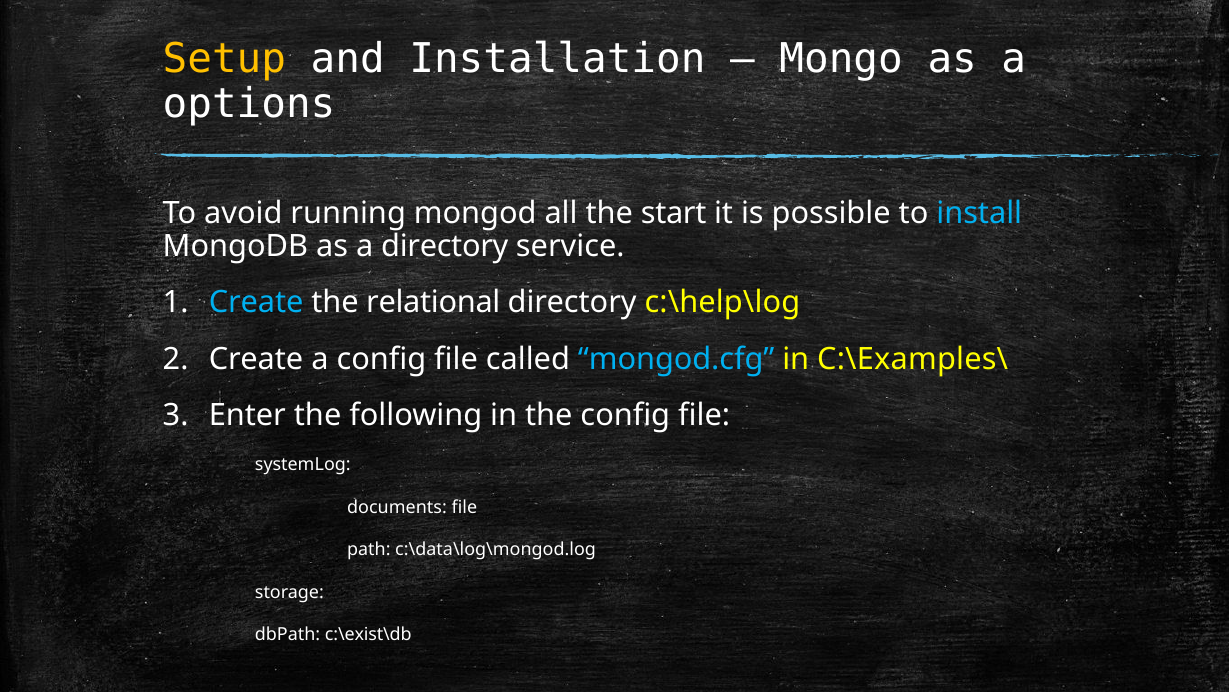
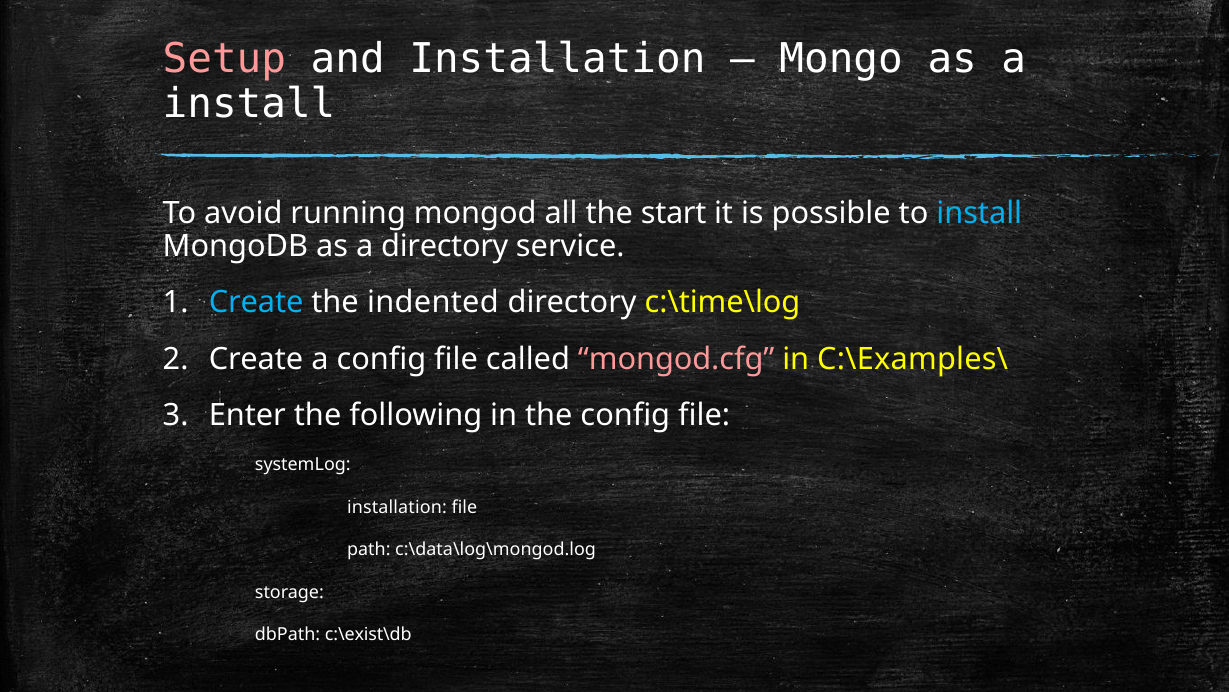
Setup colour: yellow -> pink
options at (249, 104): options -> install
relational: relational -> indented
c:\help\log: c:\help\log -> c:\time\log
mongod.cfg colour: light blue -> pink
documents at (397, 507): documents -> installation
